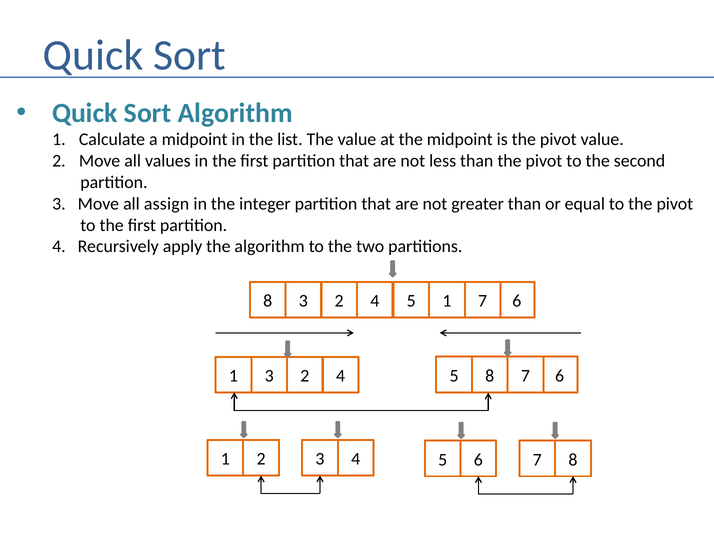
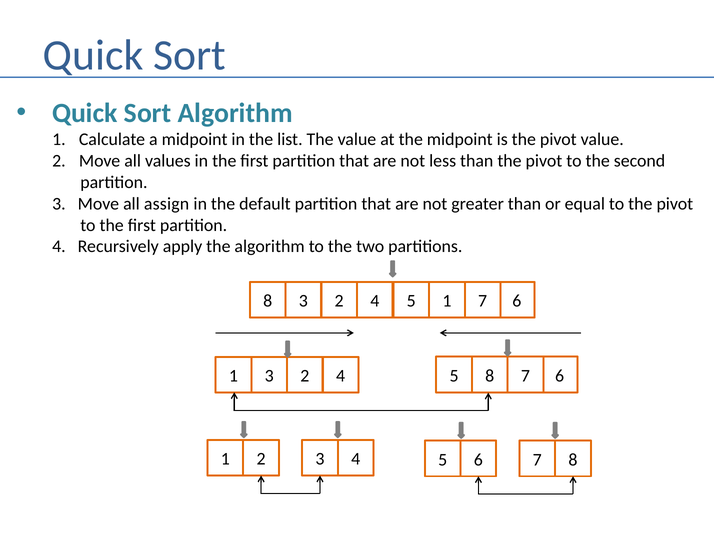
integer: integer -> default
